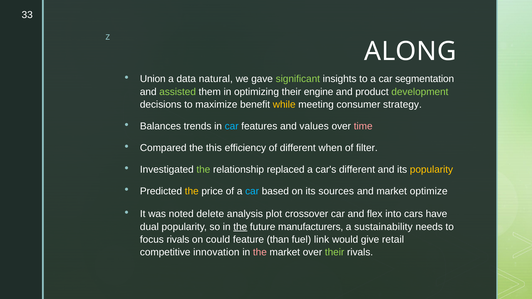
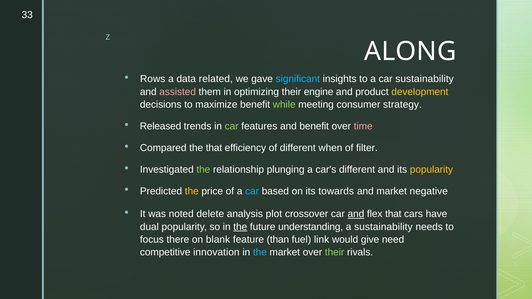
Union: Union -> Rows
natural: natural -> related
significant colour: light green -> light blue
car segmentation: segmentation -> sustainability
assisted colour: light green -> pink
development colour: light green -> yellow
while colour: yellow -> light green
Balances: Balances -> Released
car at (232, 126) colour: light blue -> light green
and values: values -> benefit
the this: this -> that
replaced: replaced -> plunging
sources: sources -> towards
optimize: optimize -> negative
and at (356, 214) underline: none -> present
flex into: into -> that
manufacturers: manufacturers -> understanding
focus rivals: rivals -> there
could: could -> blank
retail: retail -> need
the at (260, 253) colour: pink -> light blue
